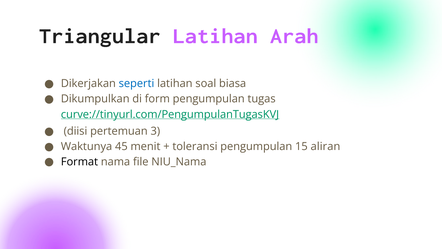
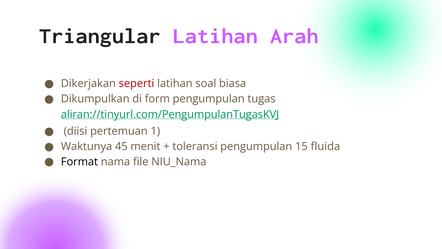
seperti colour: blue -> red
curve://tinyurl.com/PengumpulanTugasKVJ: curve://tinyurl.com/PengumpulanTugasKVJ -> aliran://tinyurl.com/PengumpulanTugasKVJ
3: 3 -> 1
aliran: aliran -> fluida
